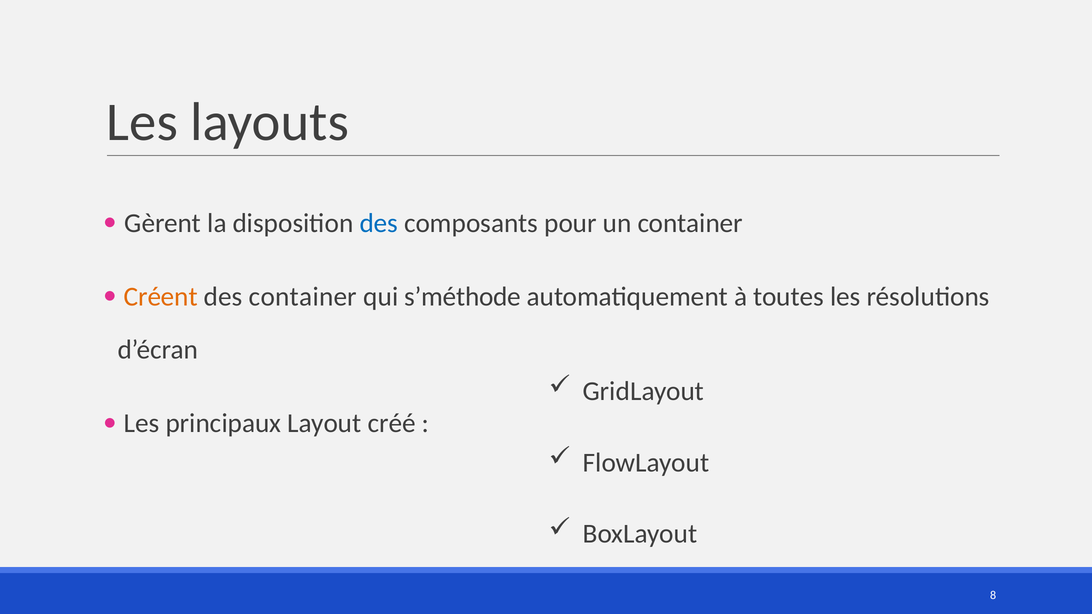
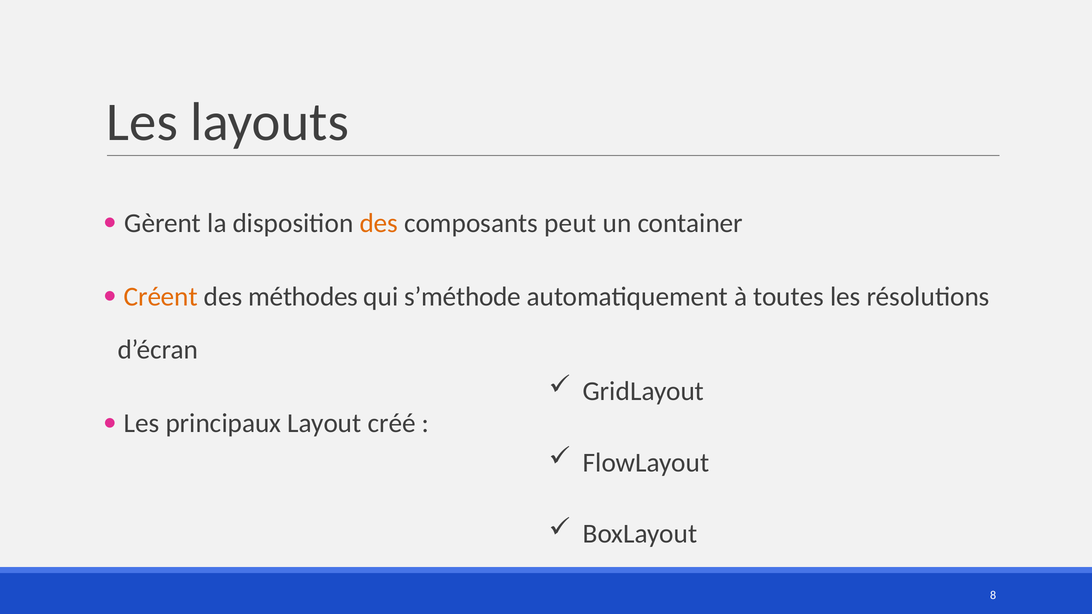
des at (379, 223) colour: blue -> orange
pour: pour -> peut
des container: container -> méthodes
